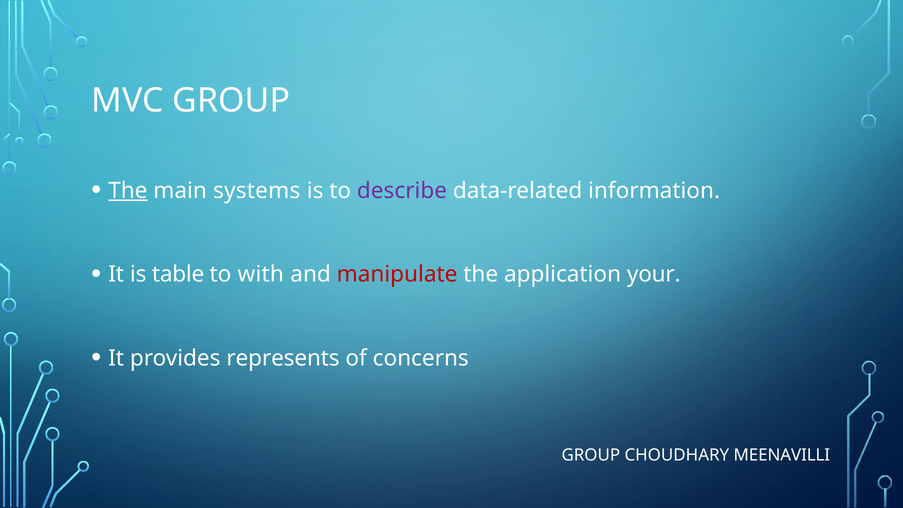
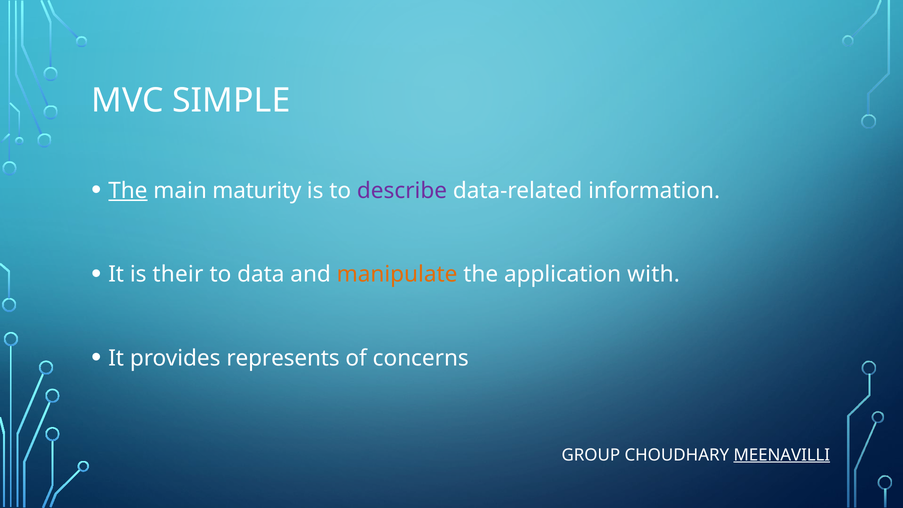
MVC GROUP: GROUP -> SIMPLE
systems: systems -> maturity
table: table -> their
with: with -> data
manipulate colour: red -> orange
your: your -> with
MEENAVILLI underline: none -> present
